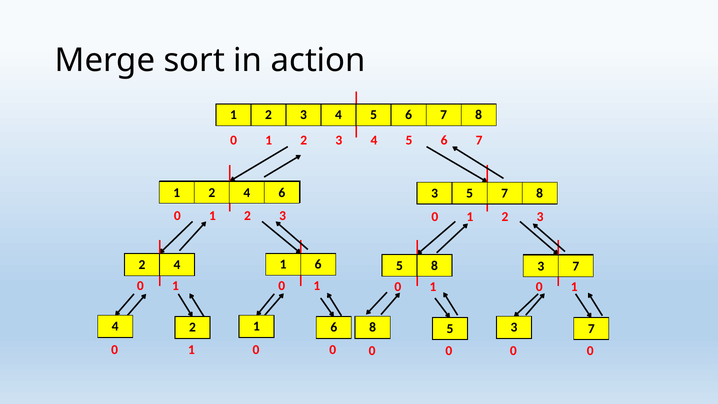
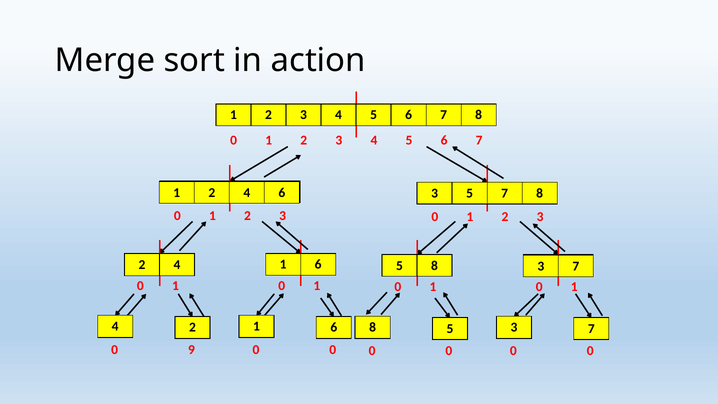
1 at (191, 350): 1 -> 9
